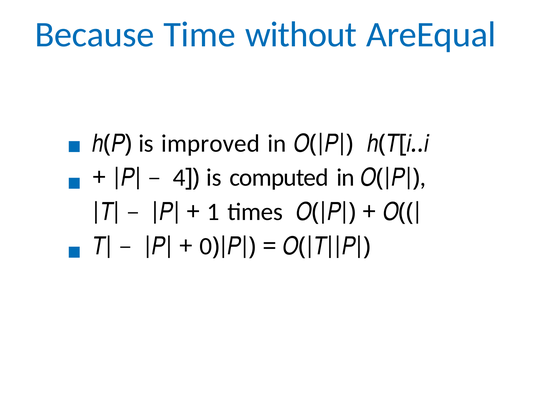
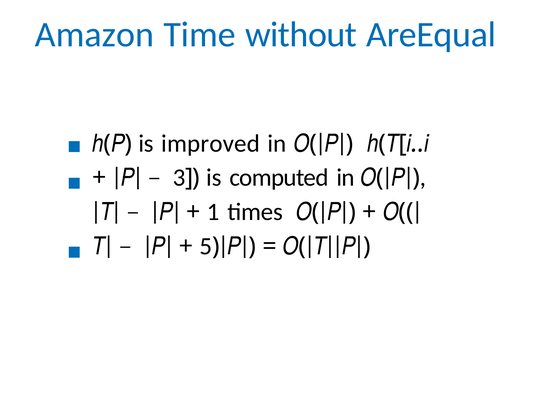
Because: Because -> Amazon
4: 4 -> 3
0: 0 -> 5
